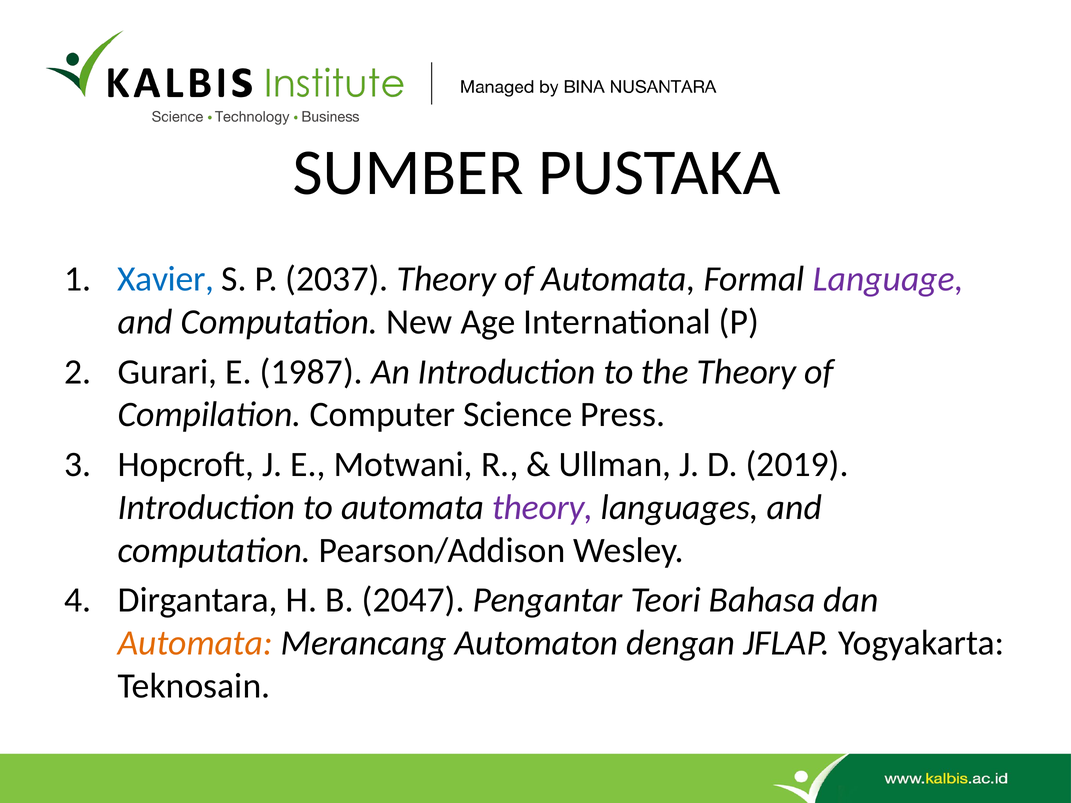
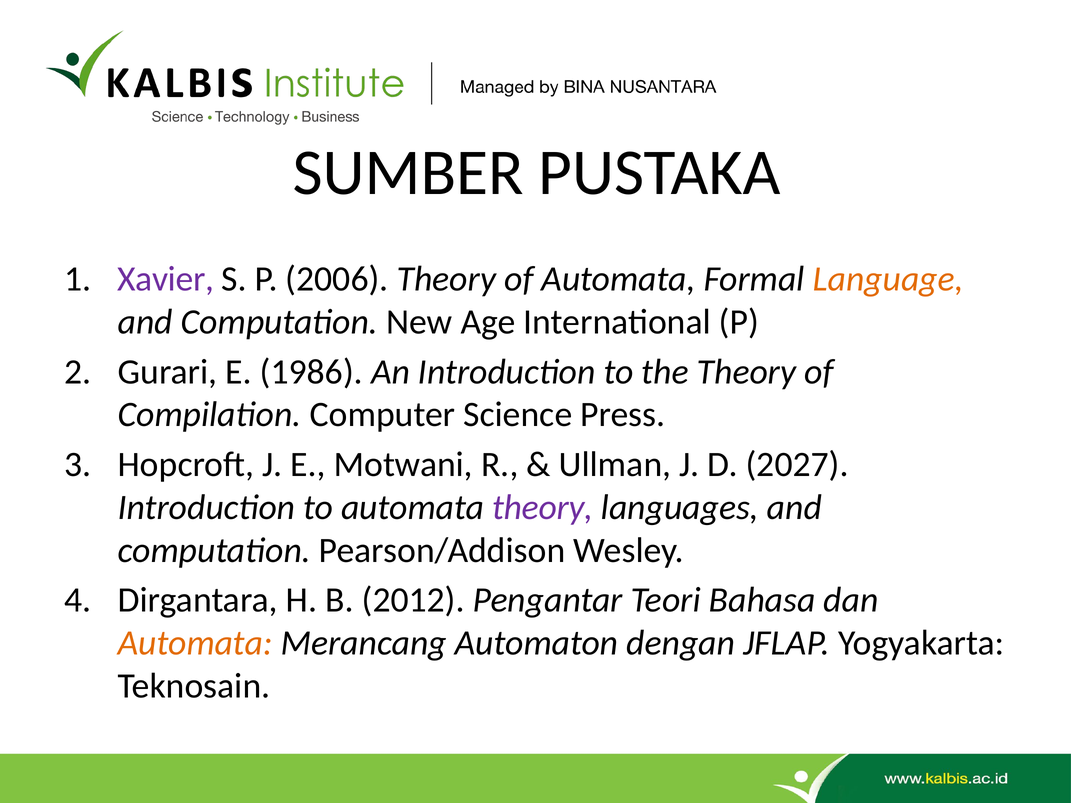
Xavier colour: blue -> purple
2037: 2037 -> 2006
Language colour: purple -> orange
1987: 1987 -> 1986
2019: 2019 -> 2027
2047: 2047 -> 2012
